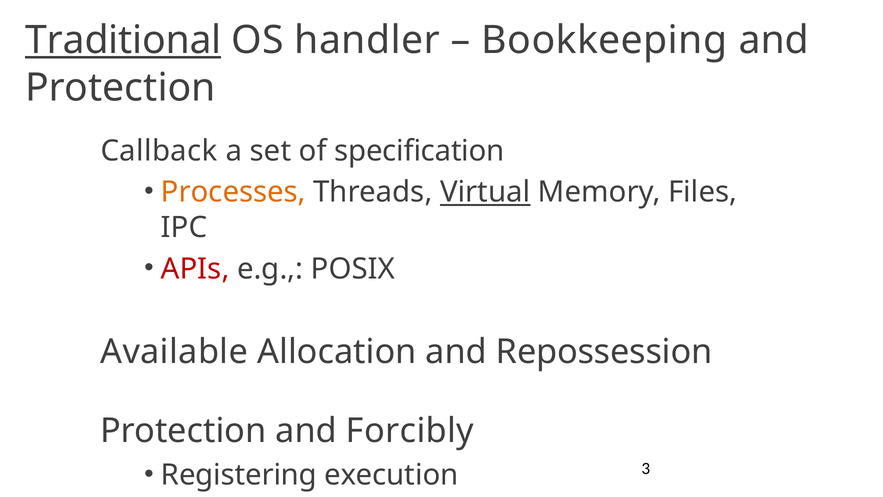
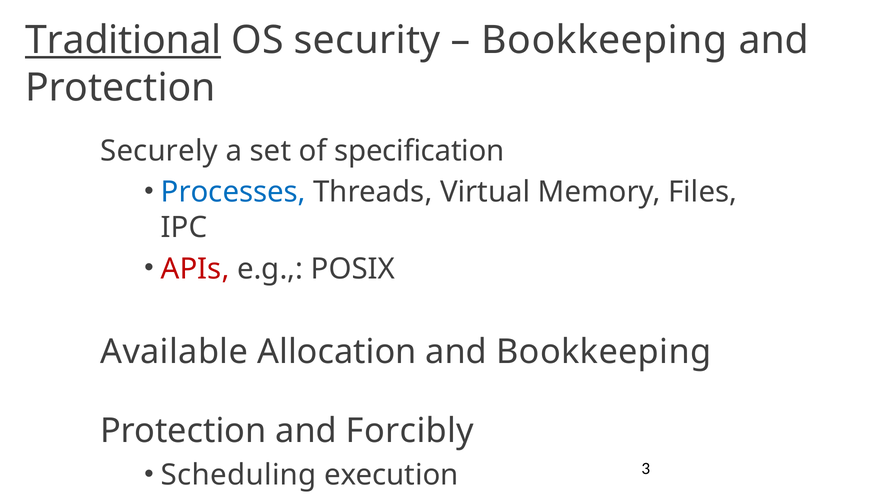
handler: handler -> security
Callback: Callback -> Securely
Processes colour: orange -> blue
Virtual underline: present -> none
and Repossession: Repossession -> Bookkeeping
Registering: Registering -> Scheduling
